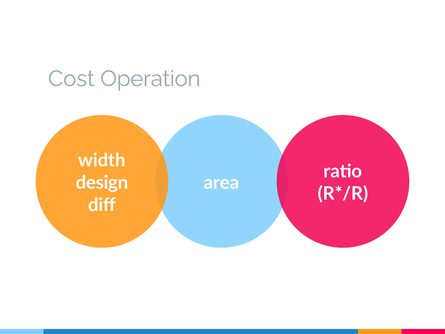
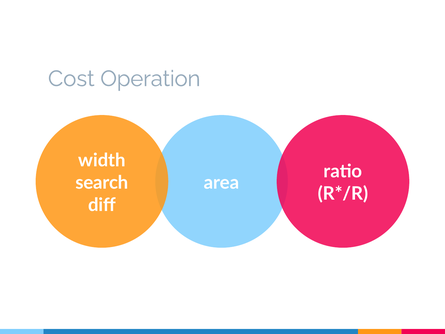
design: design -> search
